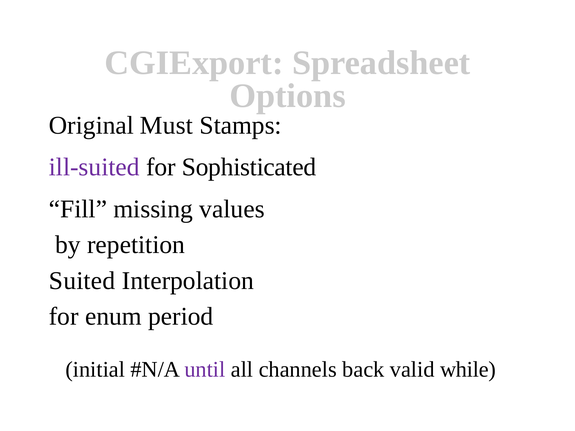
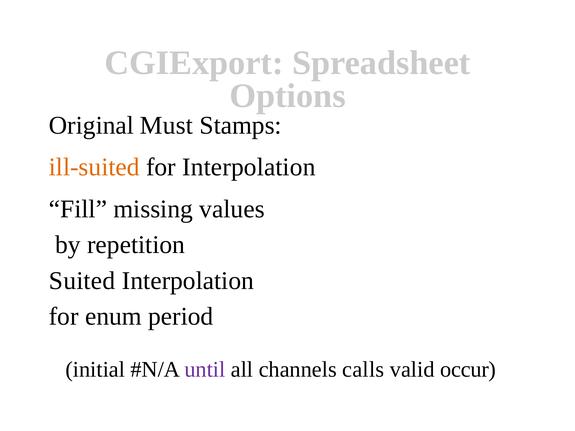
ill-suited colour: purple -> orange
for Sophisticated: Sophisticated -> Interpolation
back: back -> calls
while: while -> occur
